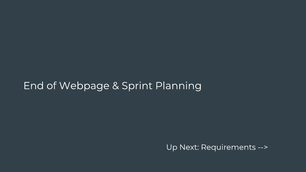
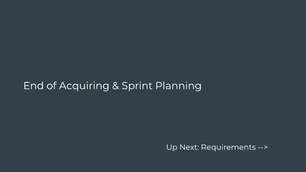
Webpage: Webpage -> Acquiring
